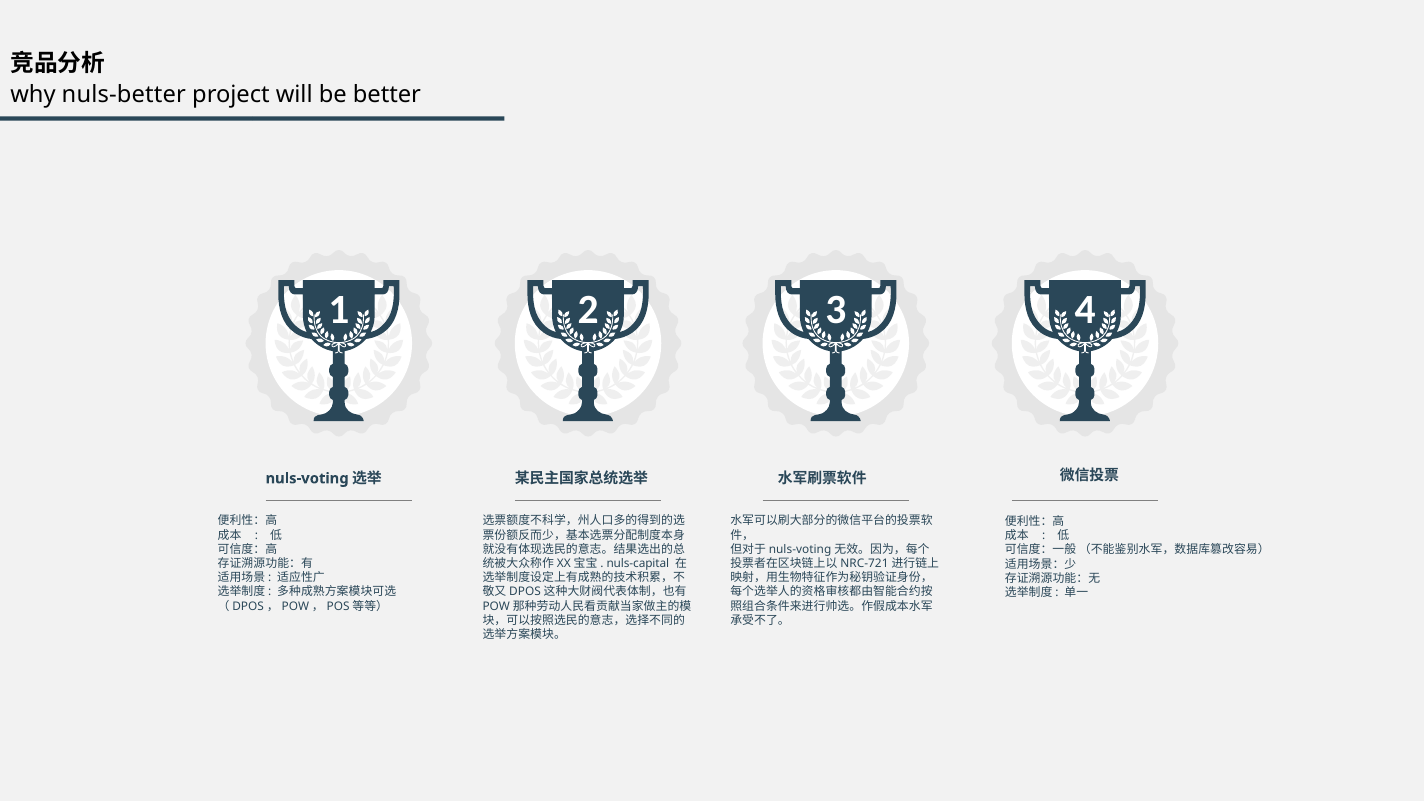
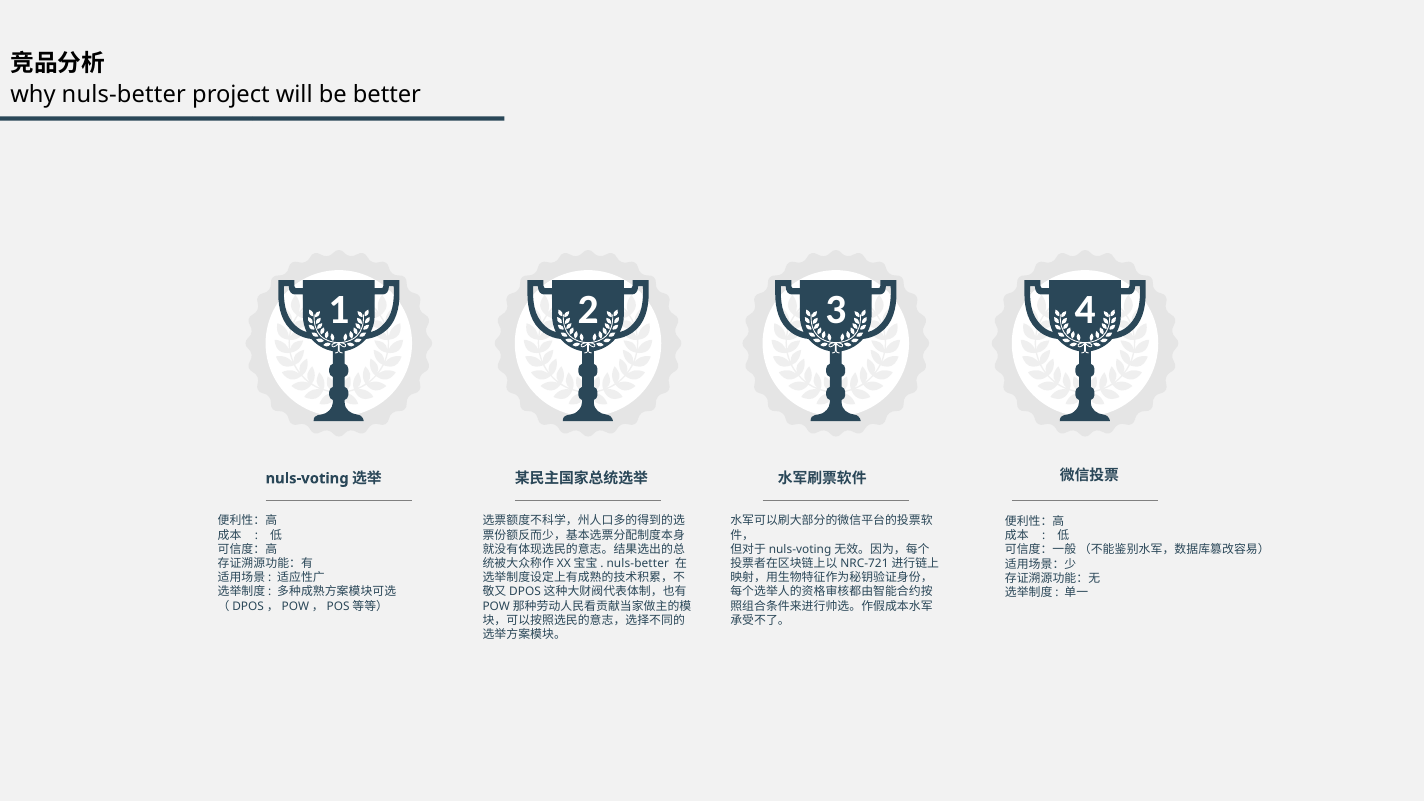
nuls-capital at (638, 564): nuls-capital -> nuls-better
